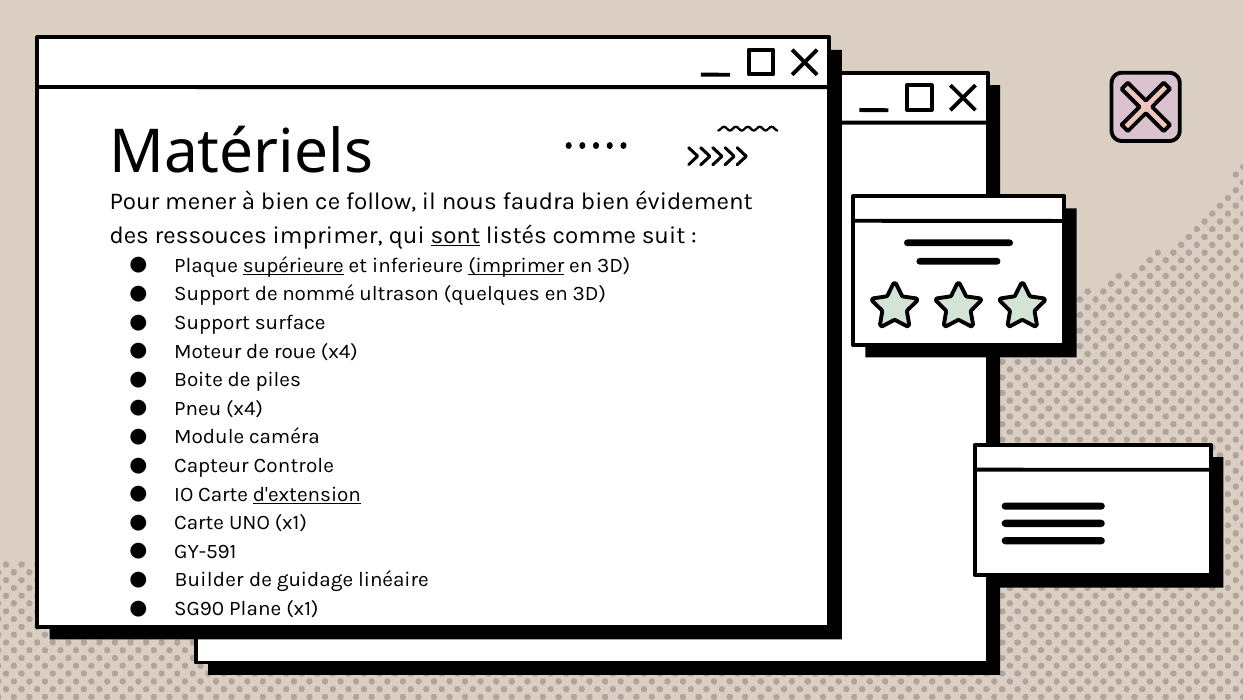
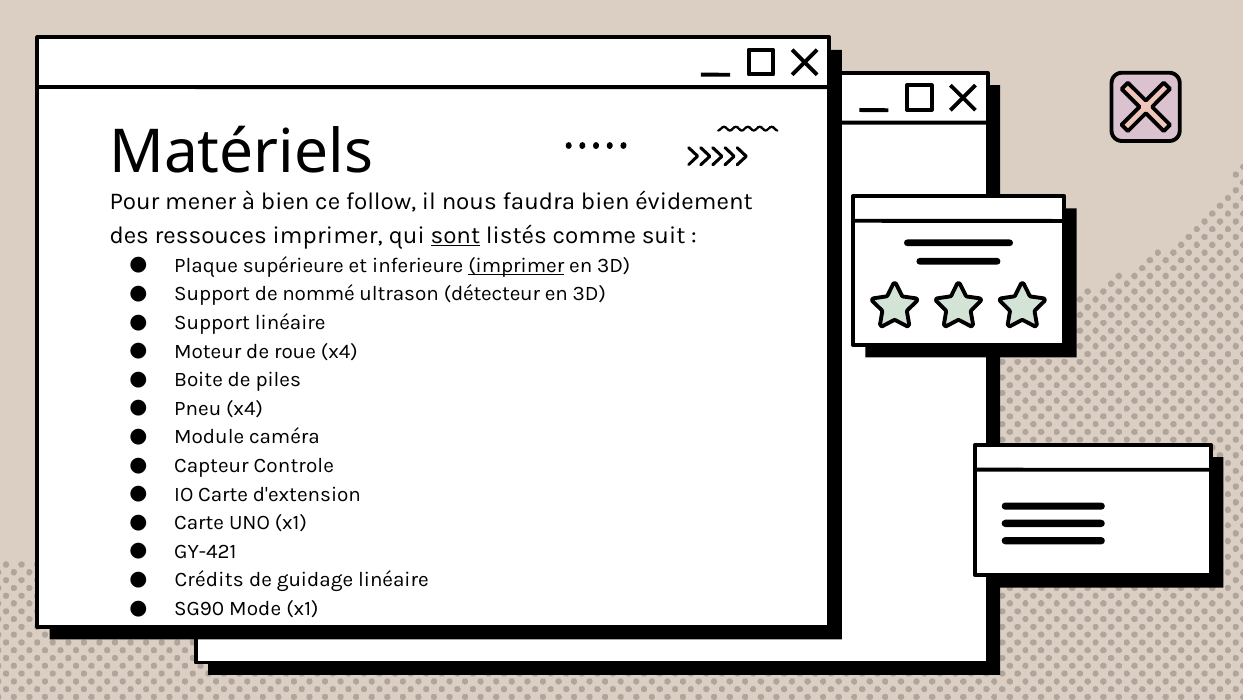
supérieure underline: present -> none
quelques: quelques -> détecteur
Support surface: surface -> linéaire
d'extension underline: present -> none
GY-591: GY-591 -> GY-421
Builder: Builder -> Crédits
Plane: Plane -> Mode
